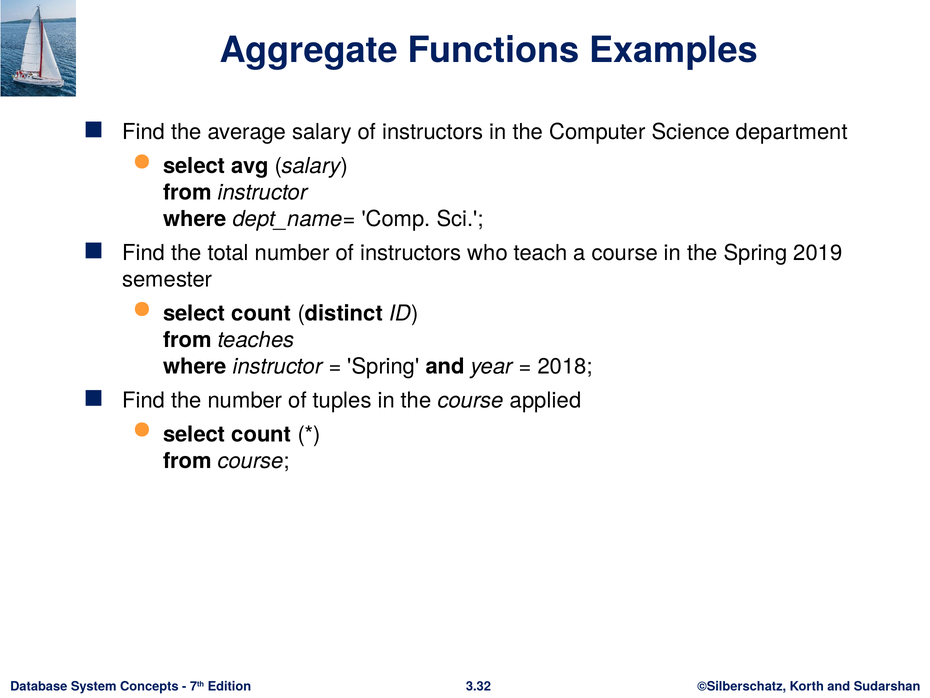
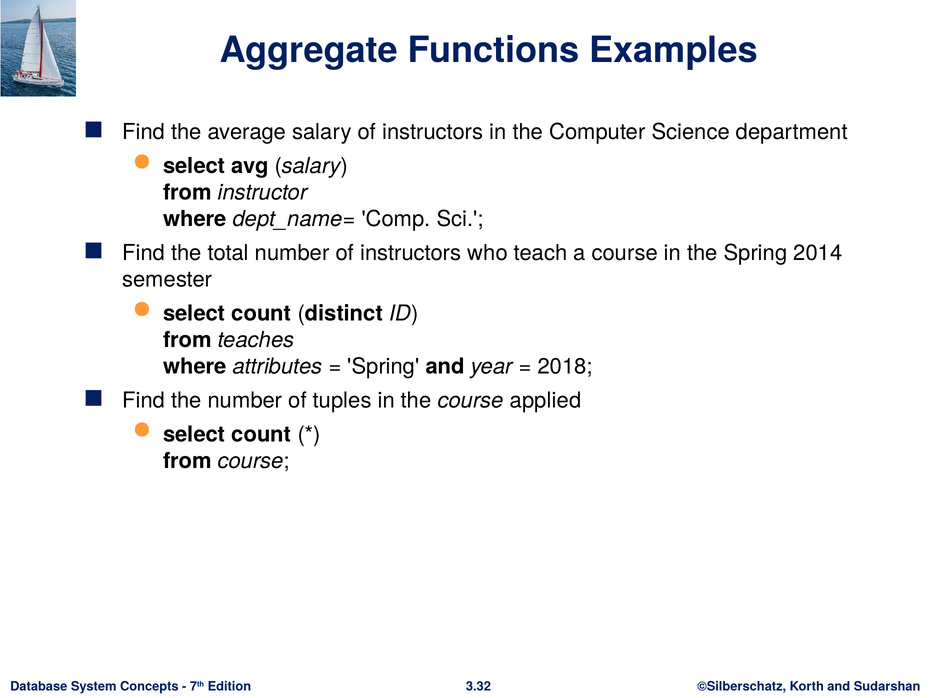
2019: 2019 -> 2014
where instructor: instructor -> attributes
